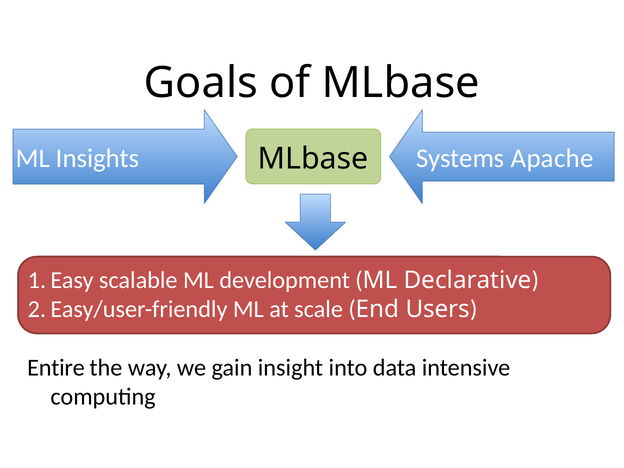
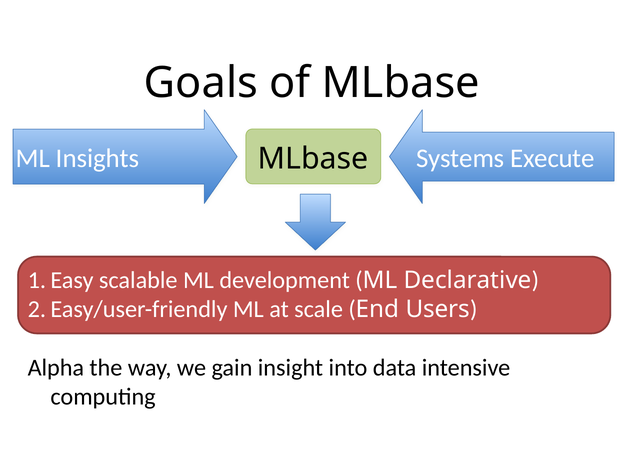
Apache: Apache -> Execute
Entire: Entire -> Alpha
